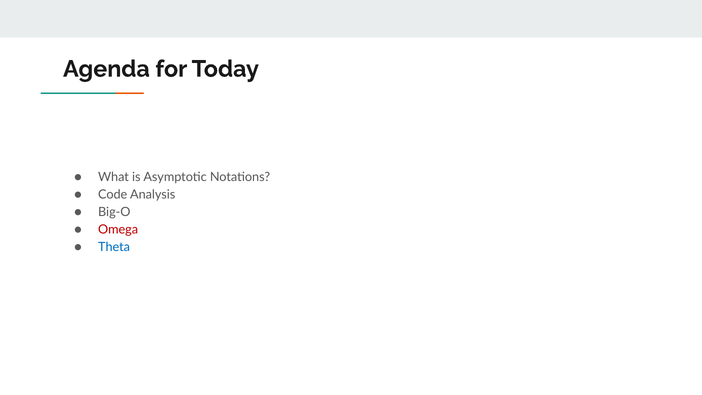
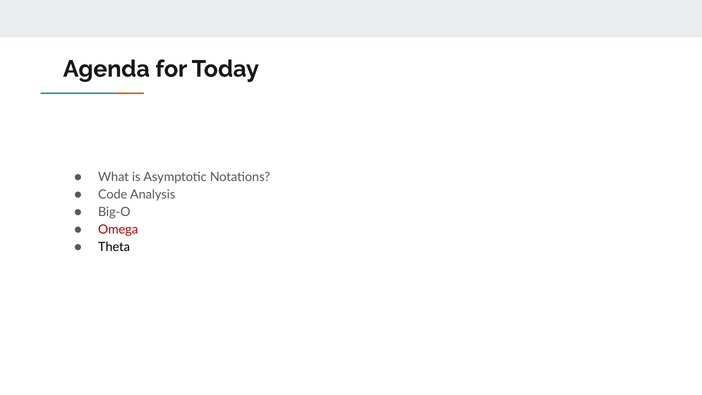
Theta colour: blue -> black
